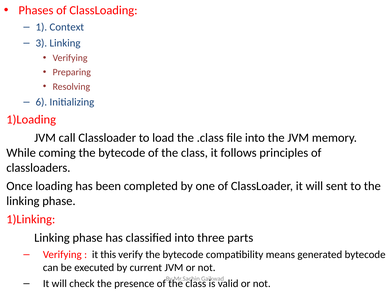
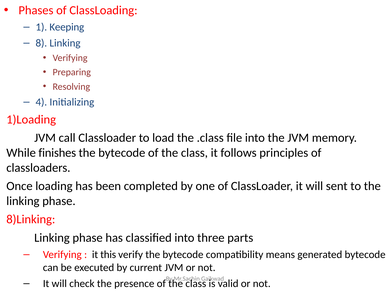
Context: Context -> Keeping
3: 3 -> 8
6: 6 -> 4
coming: coming -> finishes
1)Linking: 1)Linking -> 8)Linking
